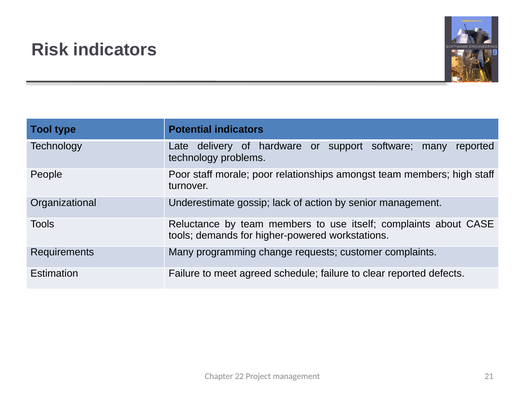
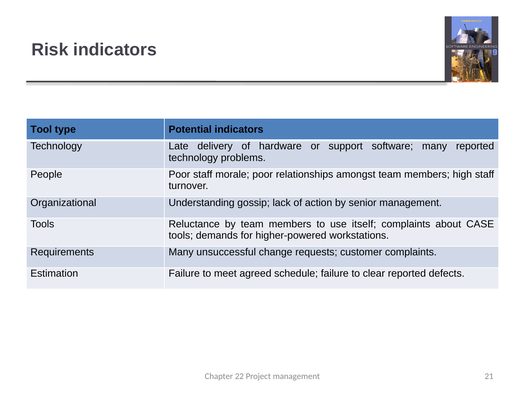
Underestimate: Underestimate -> Understanding
programming: programming -> unsuccessful
